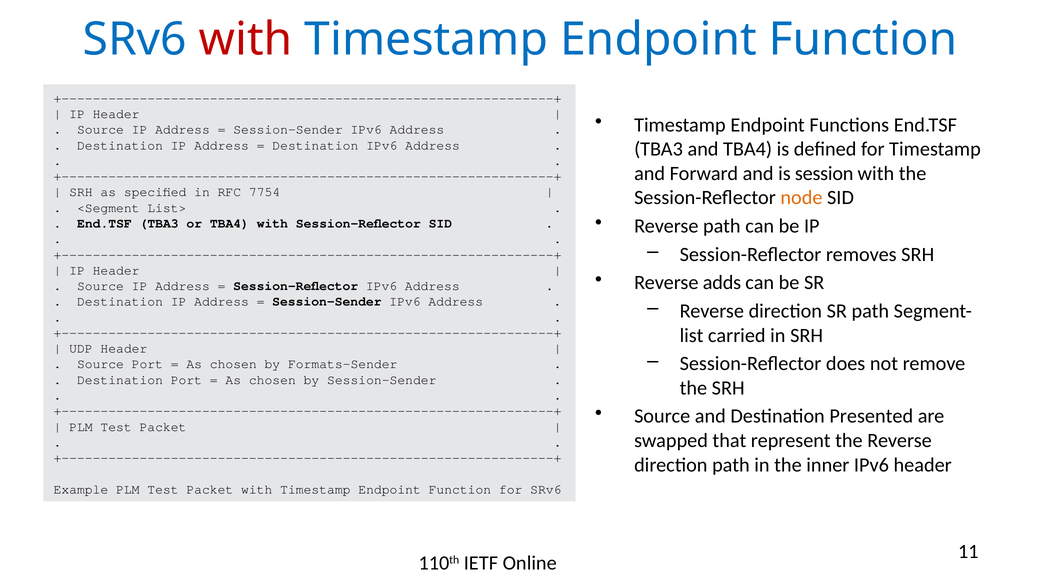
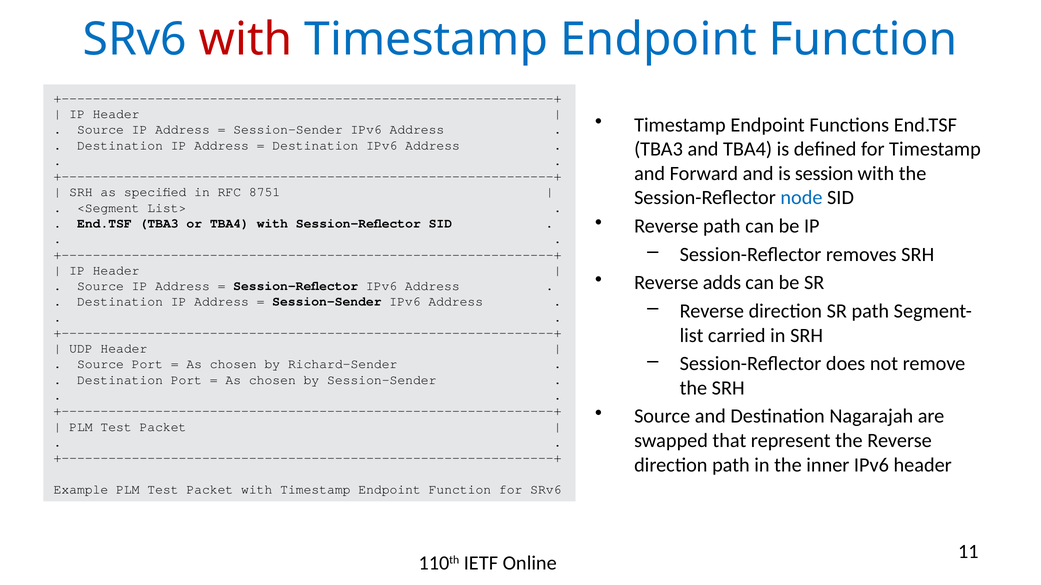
7754: 7754 -> 8751
node colour: orange -> blue
Formats-Sender: Formats-Sender -> Richard-Sender
Presented: Presented -> Nagarajah
